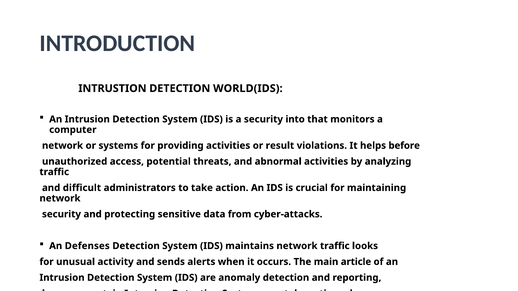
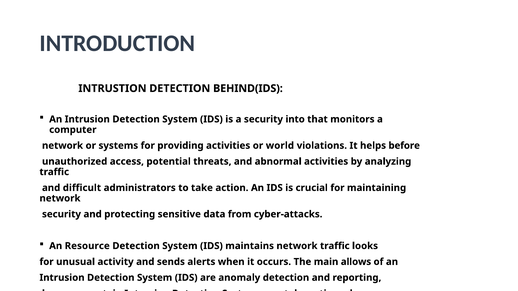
WORLD(IDS: WORLD(IDS -> BEHIND(IDS
result: result -> world
Defenses: Defenses -> Resource
main article: article -> allows
